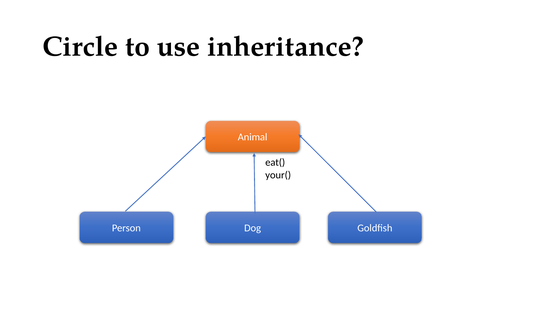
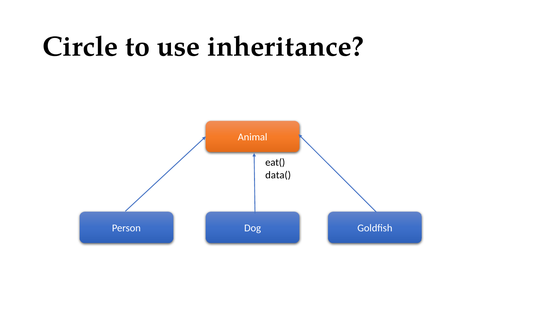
your(: your( -> data(
